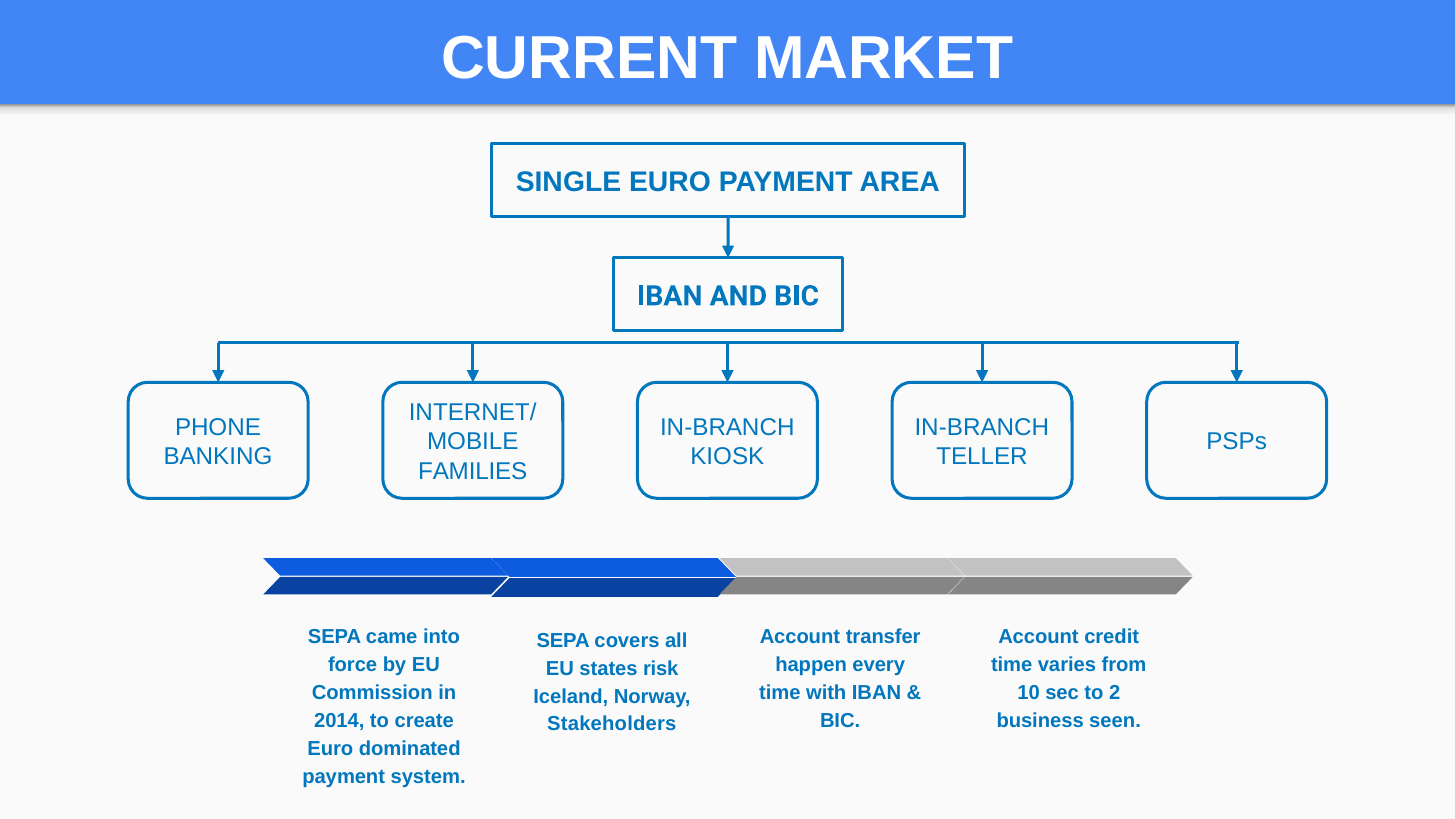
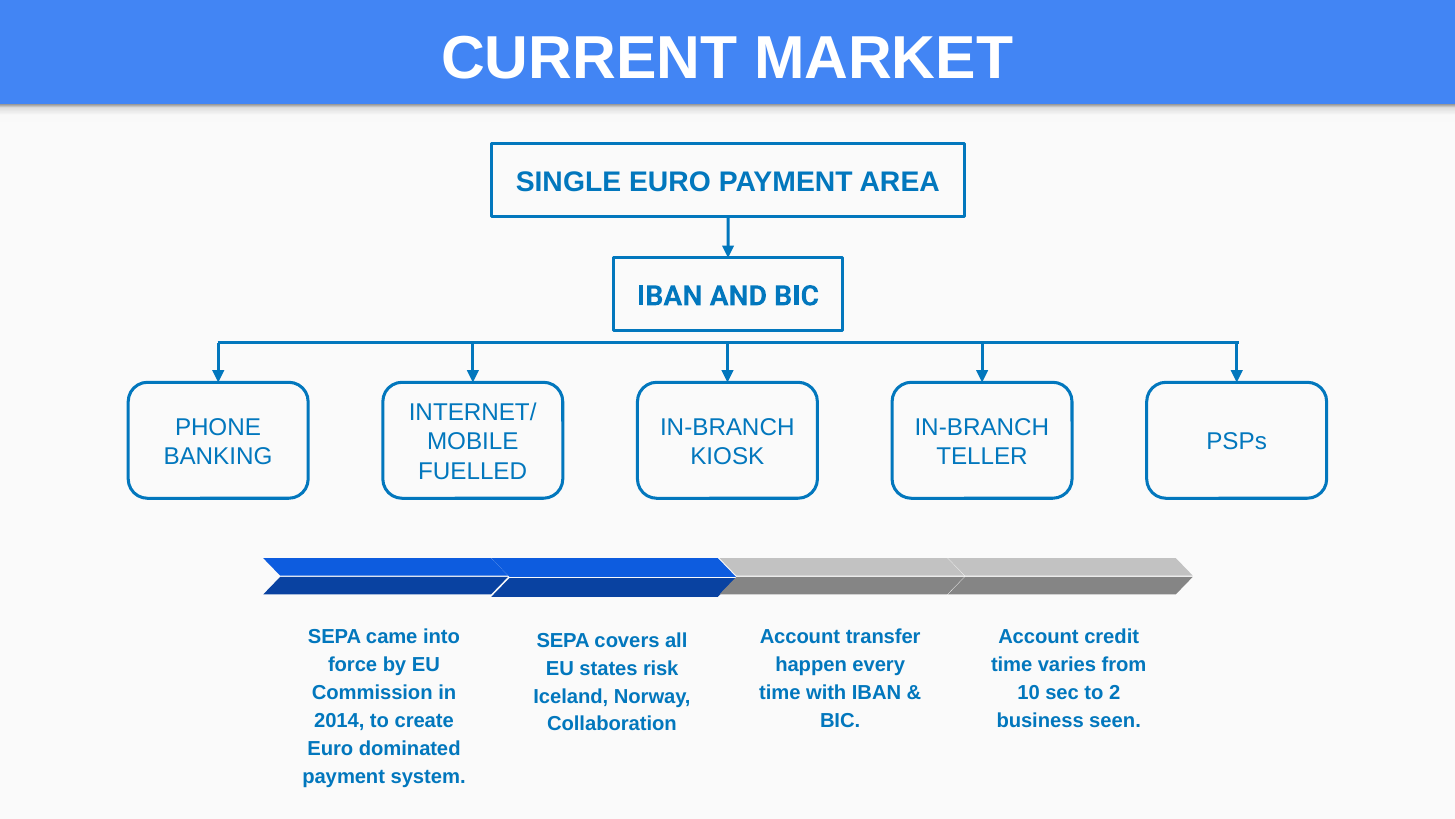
FAMILIES: FAMILIES -> FUELLED
Stakeholders: Stakeholders -> Collaboration
